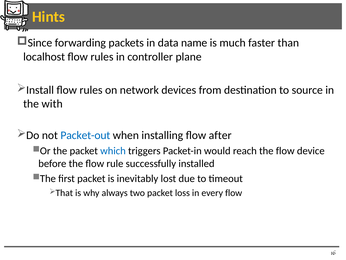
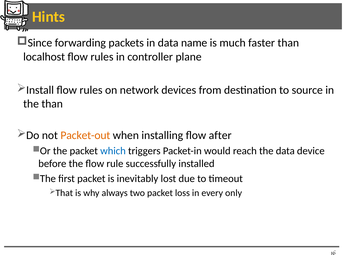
the with: with -> than
Packet-out colour: blue -> orange
reach the flow: flow -> data
every flow: flow -> only
